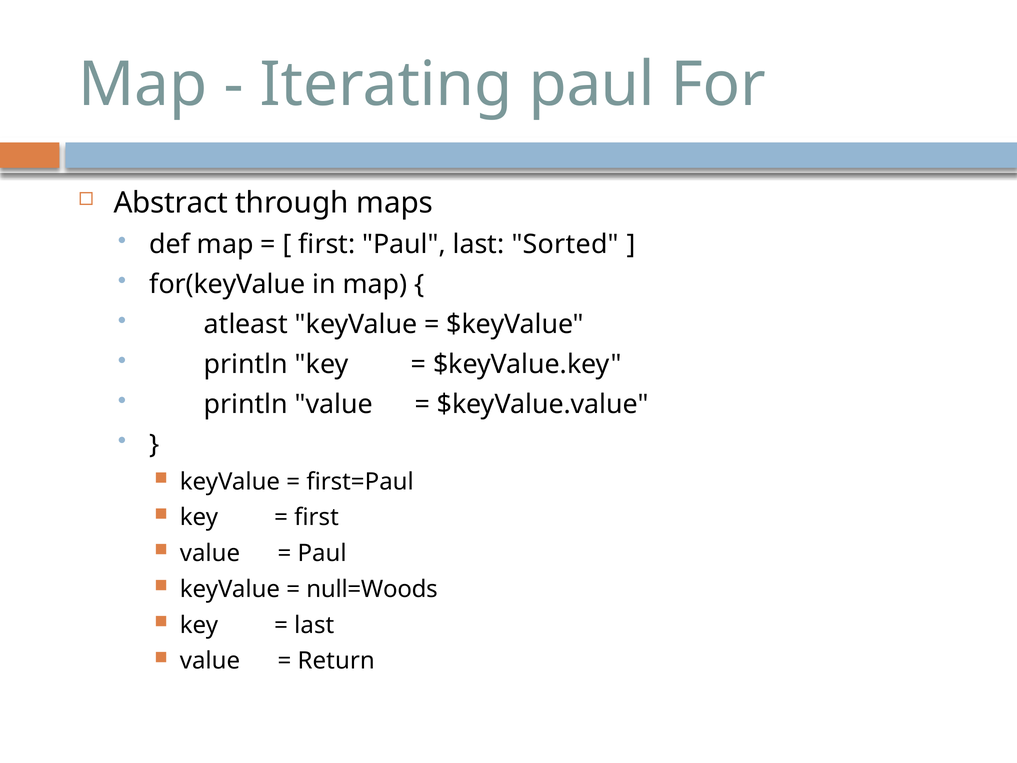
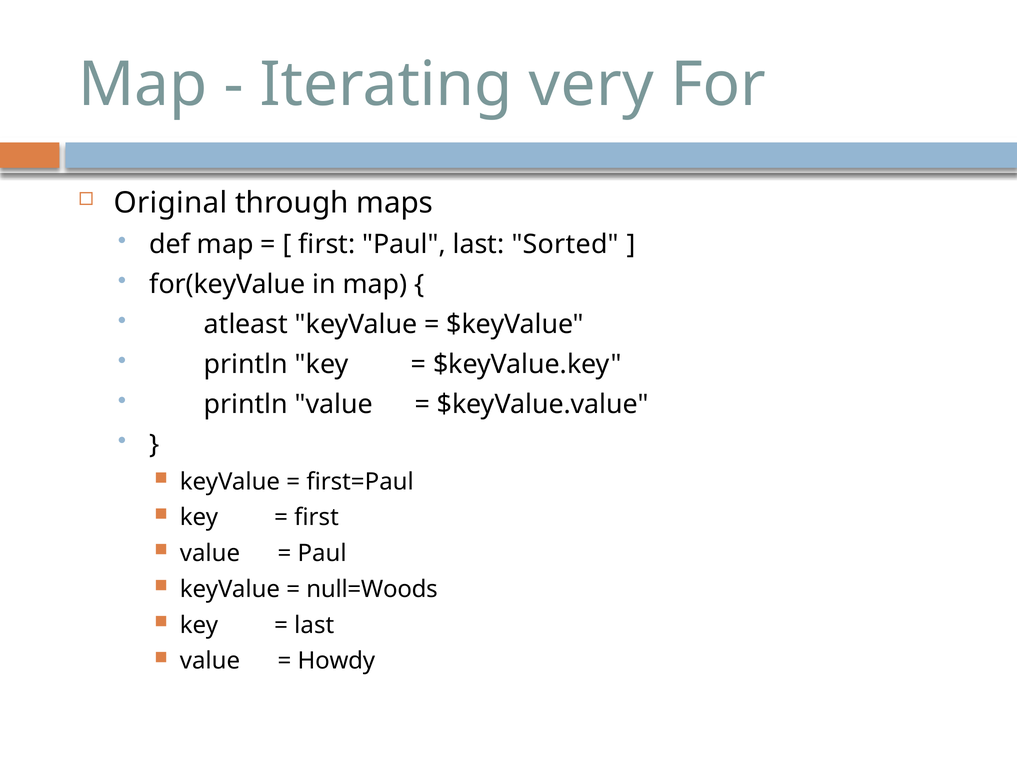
Iterating paul: paul -> very
Abstract: Abstract -> Original
Return: Return -> Howdy
